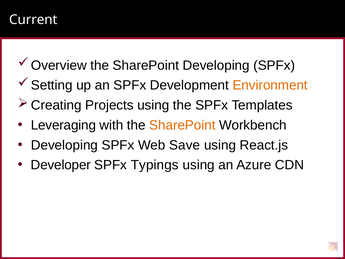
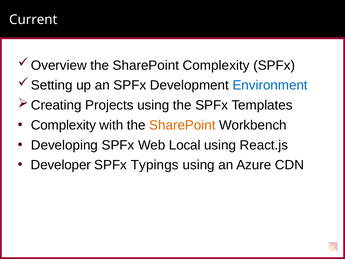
SharePoint Developing: Developing -> Complexity
Environment colour: orange -> blue
Leveraging at (63, 125): Leveraging -> Complexity
Save: Save -> Local
